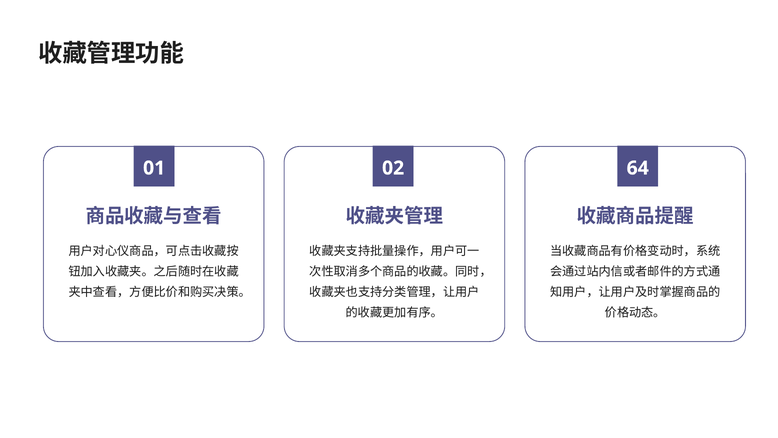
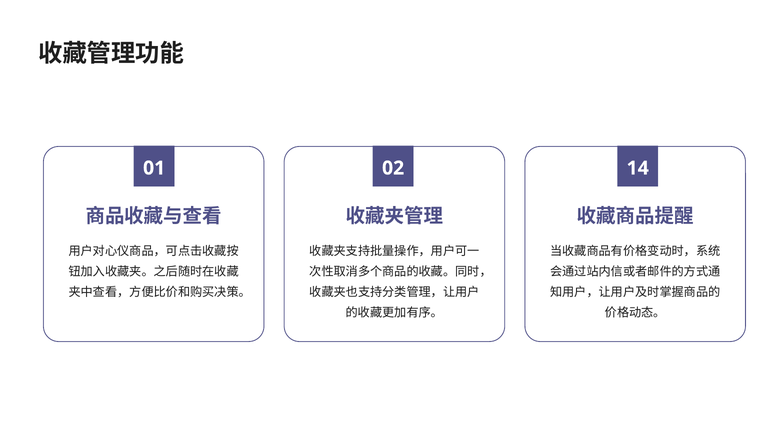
64: 64 -> 14
